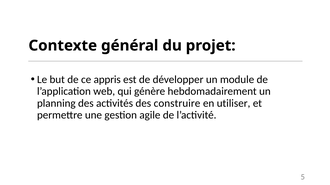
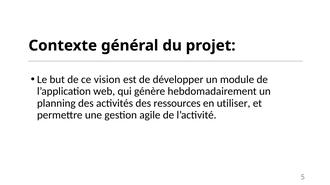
appris: appris -> vision
construire: construire -> ressources
